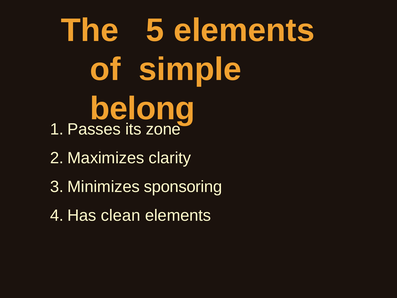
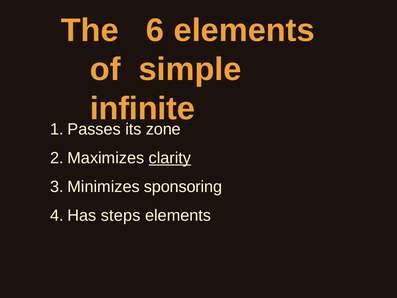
5: 5 -> 6
belong: belong -> infinite
clarity underline: none -> present
clean: clean -> steps
